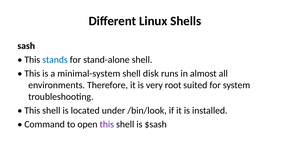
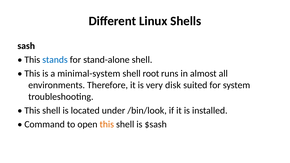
disk: disk -> root
root: root -> disk
this at (107, 124) colour: purple -> orange
